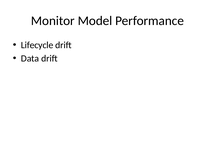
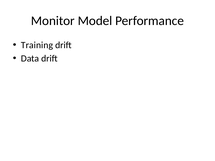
Lifecycle: Lifecycle -> Training
